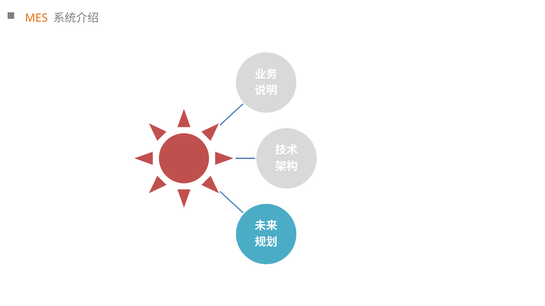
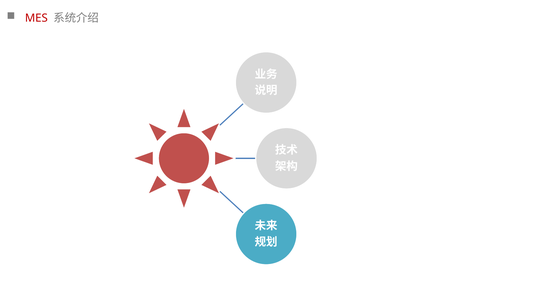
MES colour: orange -> red
